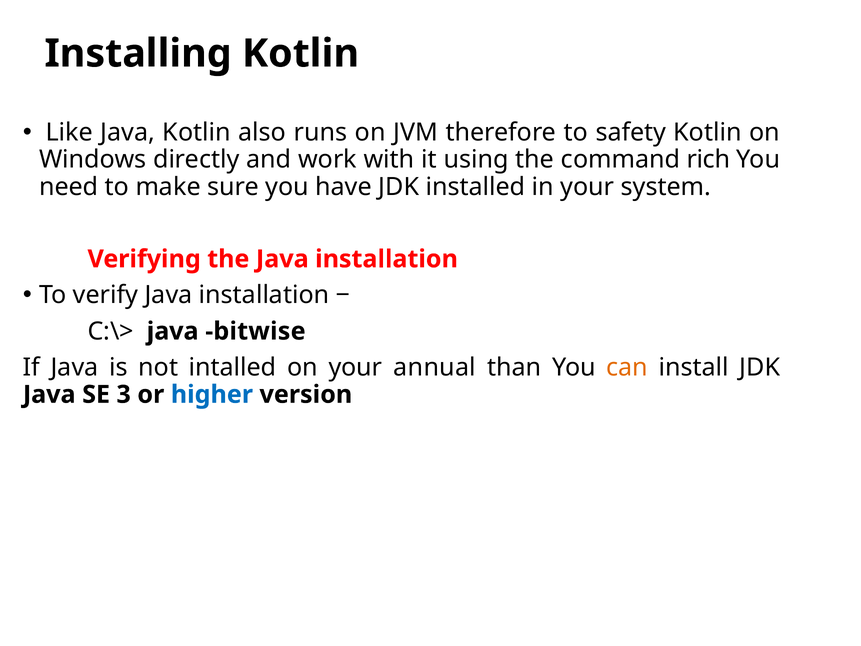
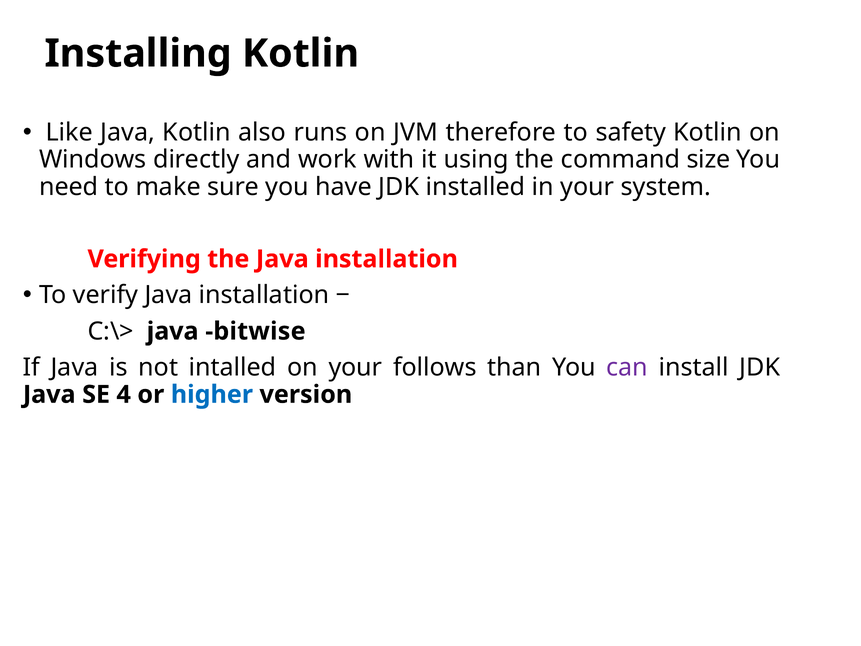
rich: rich -> size
annual: annual -> follows
can colour: orange -> purple
3: 3 -> 4
